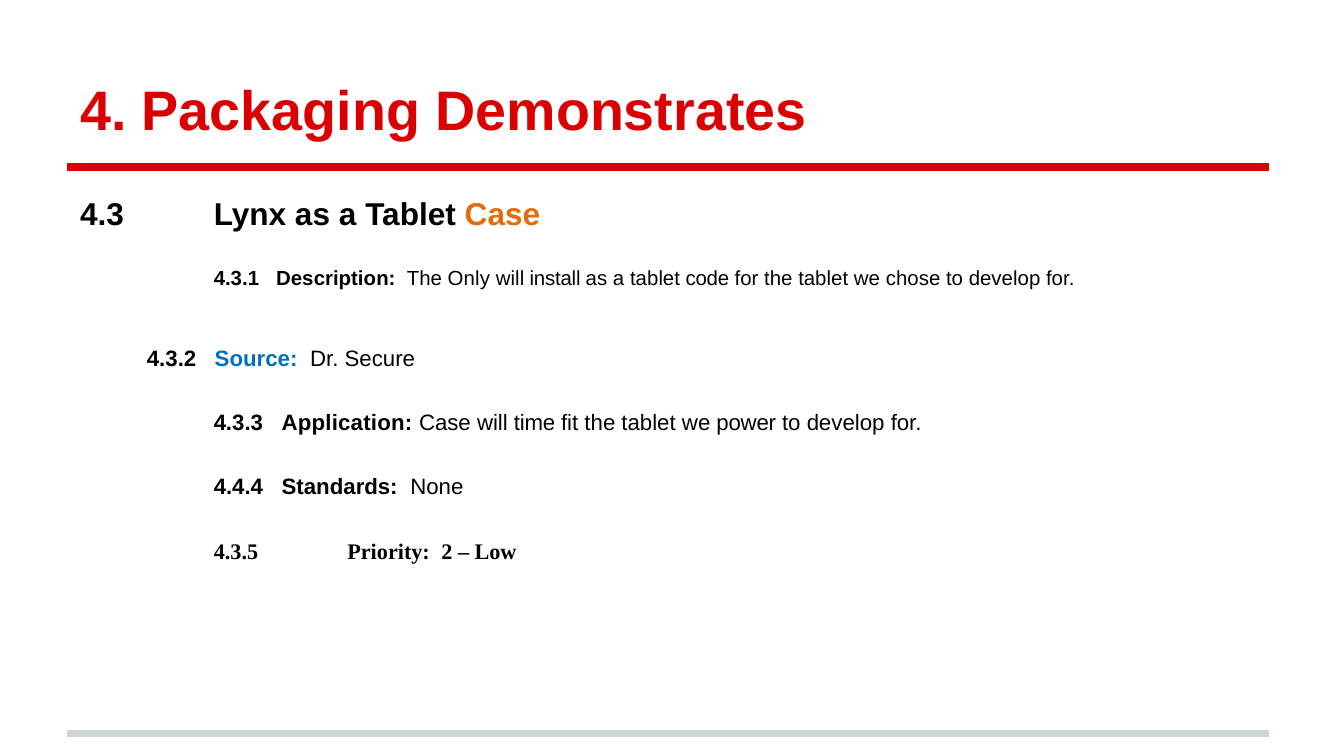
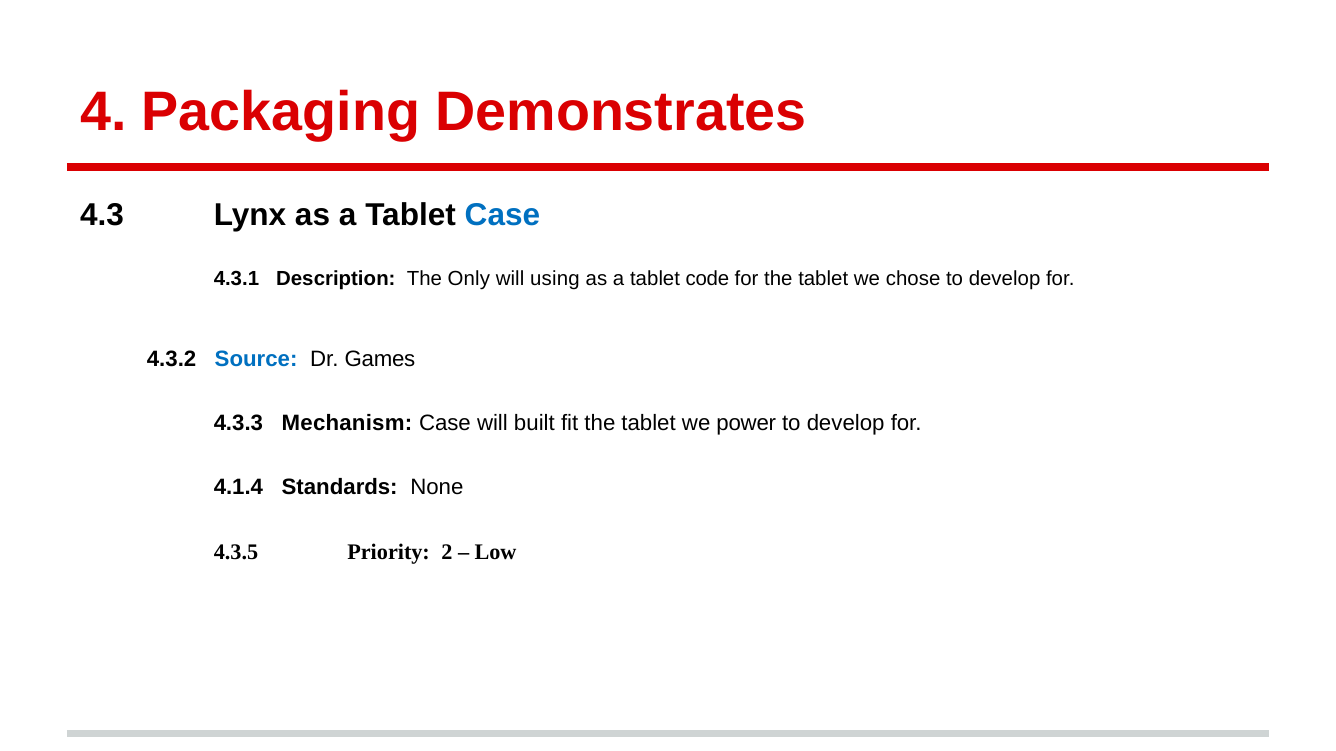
Case at (503, 215) colour: orange -> blue
install: install -> using
Secure: Secure -> Games
Application: Application -> Mechanism
time: time -> built
4.4.4: 4.4.4 -> 4.1.4
